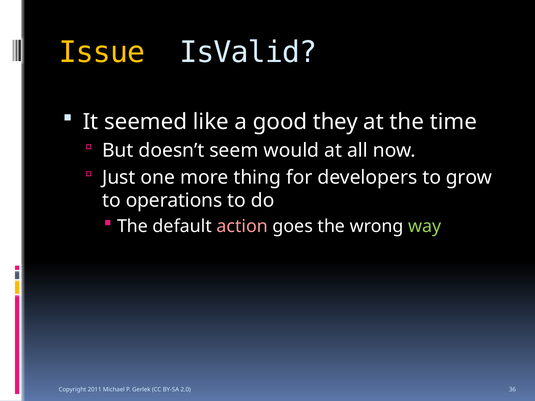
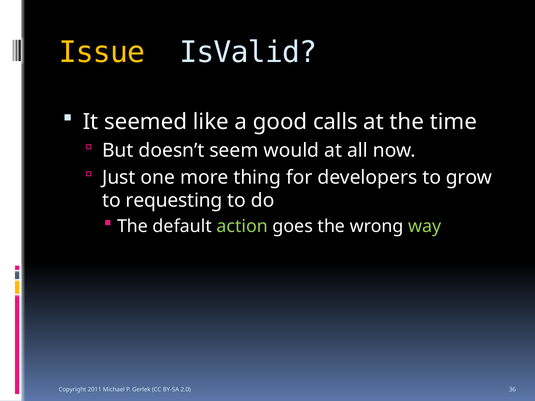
they: they -> calls
operations: operations -> requesting
action colour: pink -> light green
